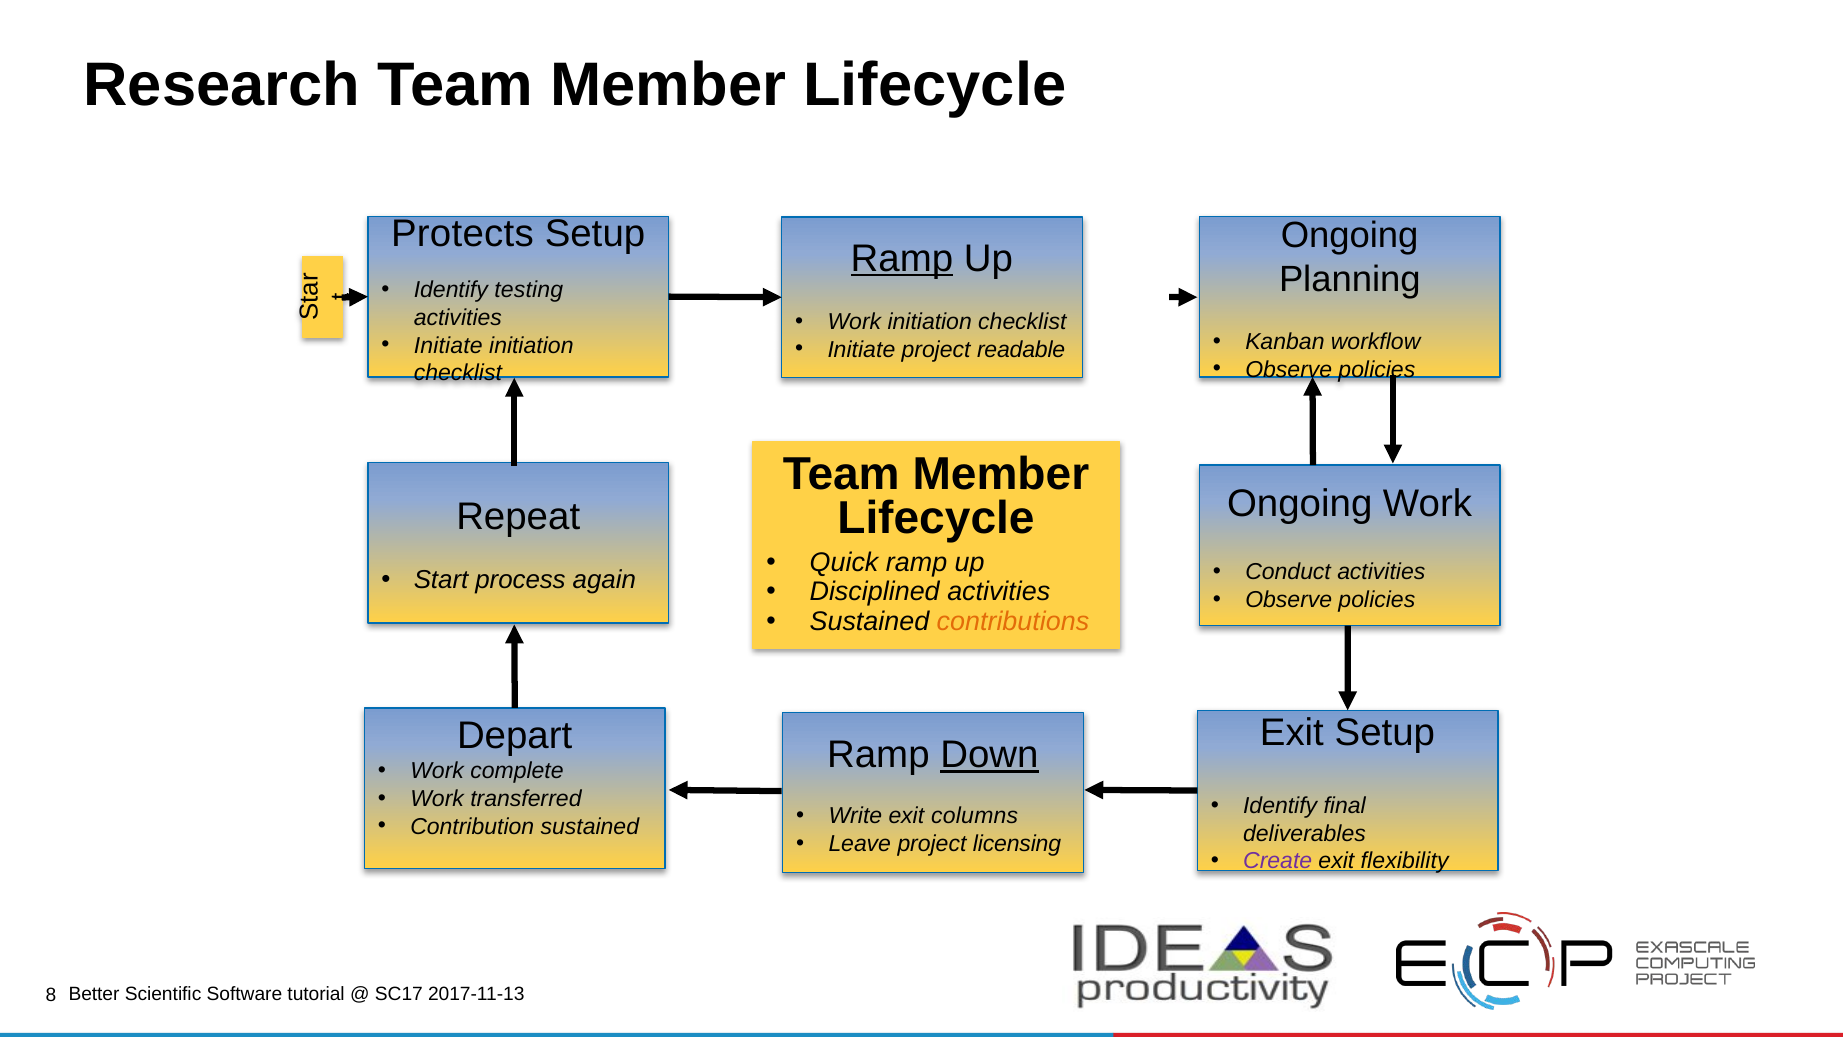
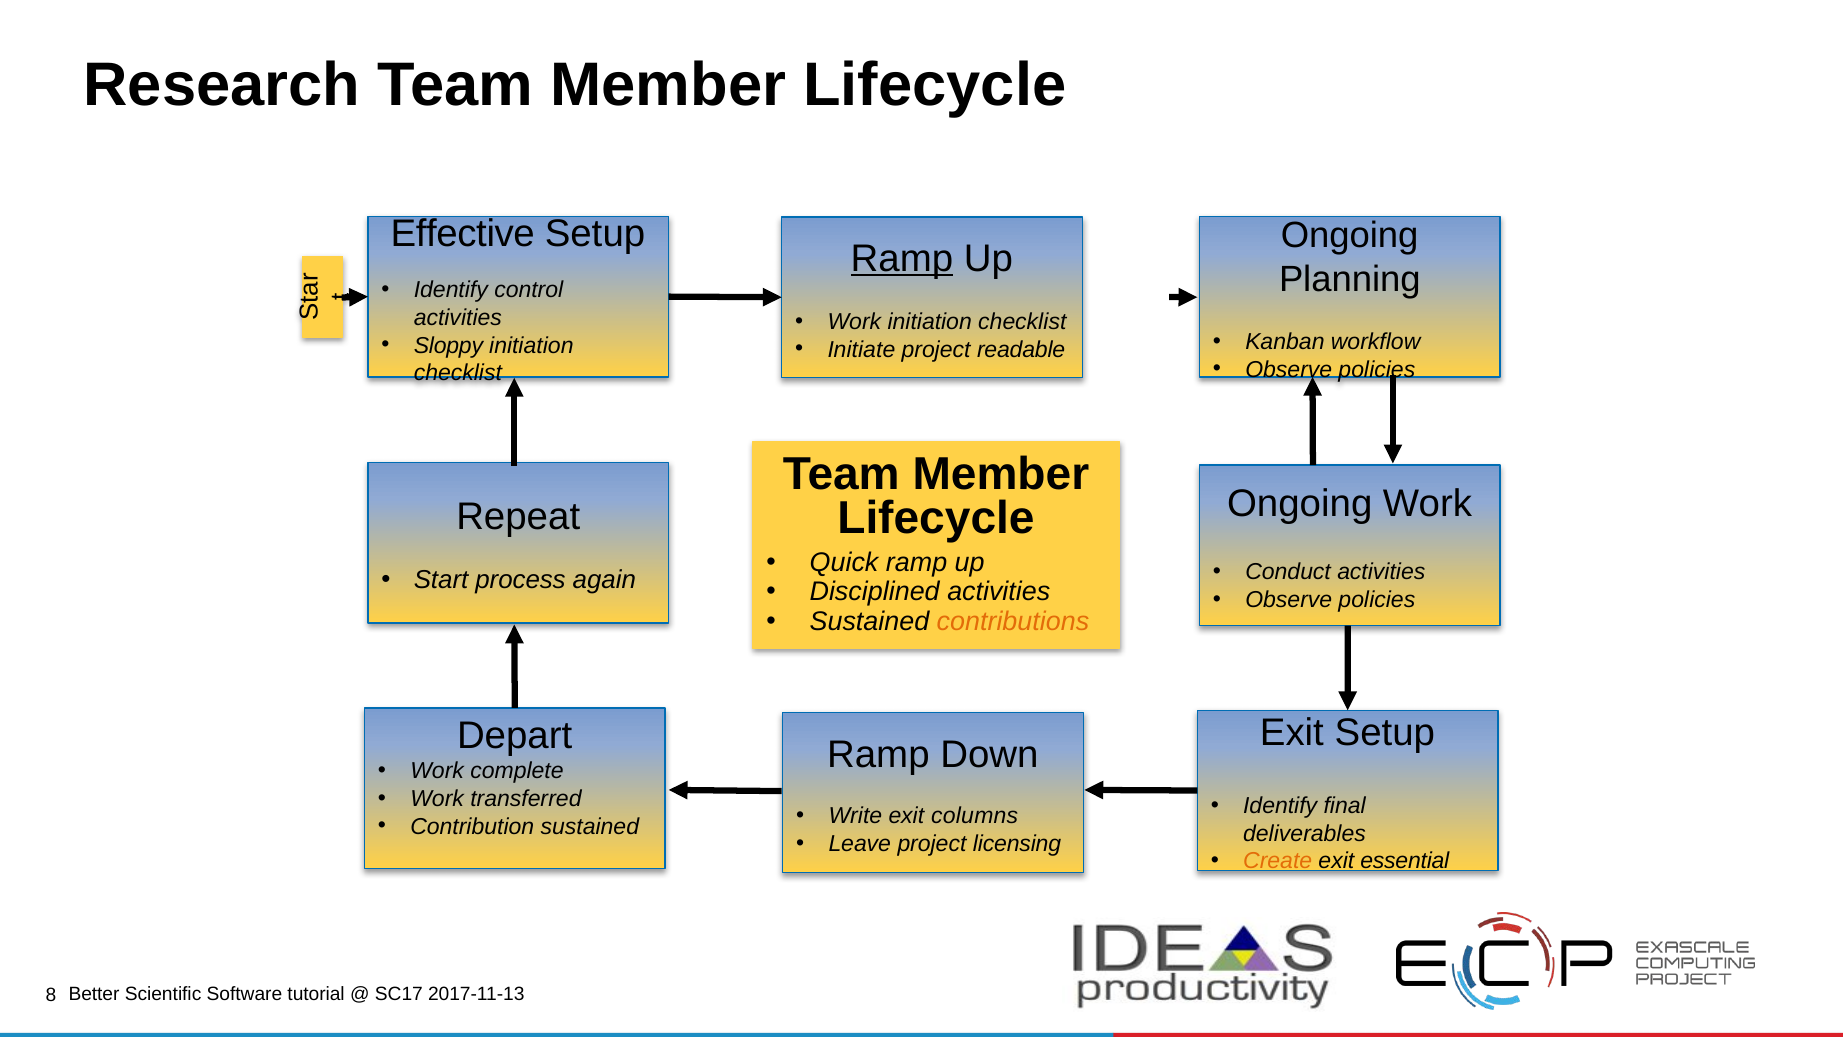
Protects: Protects -> Effective
testing: testing -> control
Initiate at (448, 345): Initiate -> Sloppy
Down underline: present -> none
Create colour: purple -> orange
flexibility: flexibility -> essential
